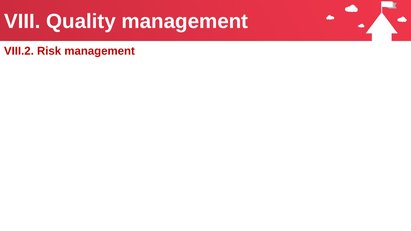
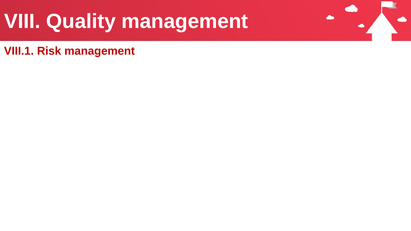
VIII.2: VIII.2 -> VIII.1
